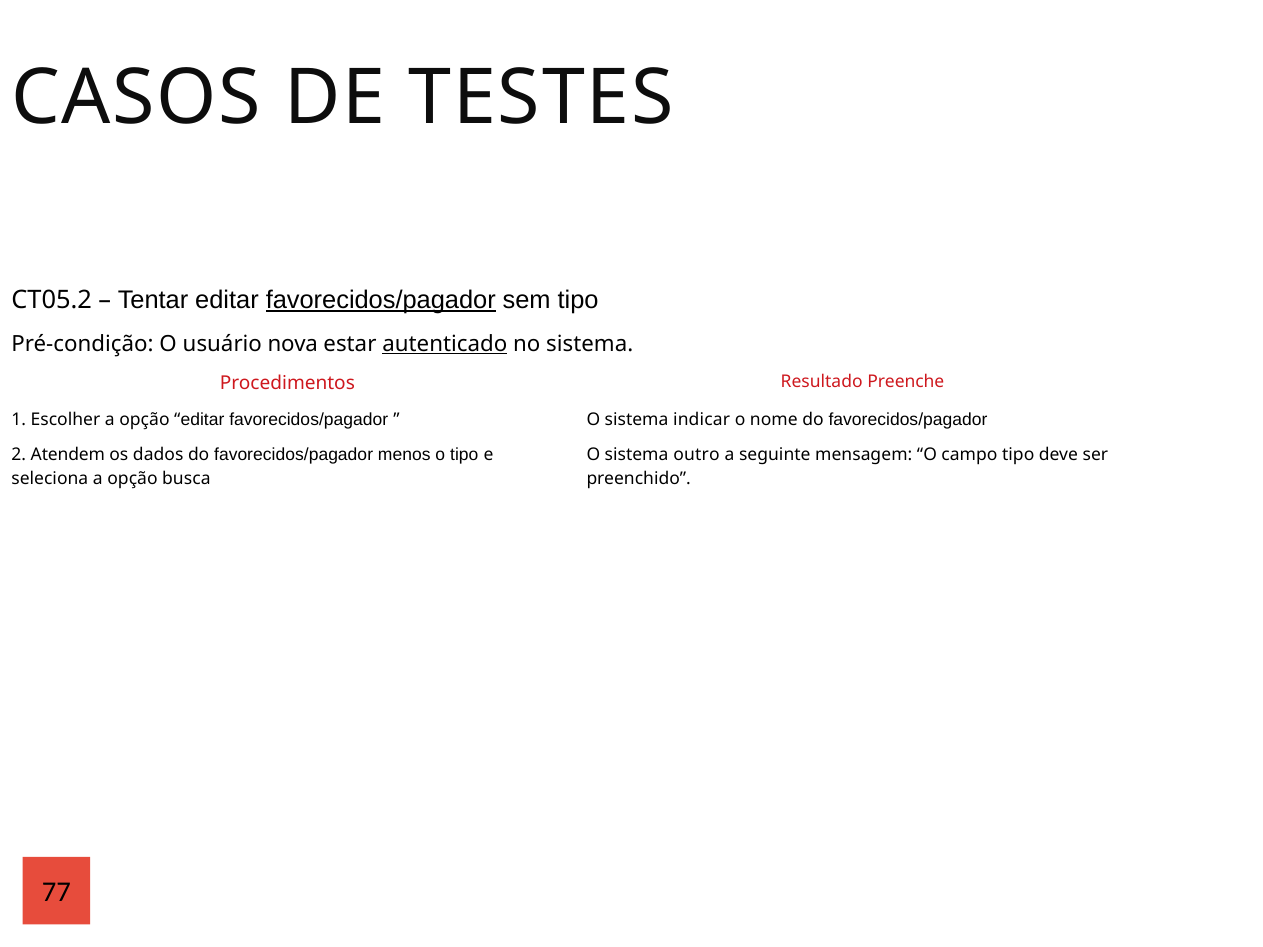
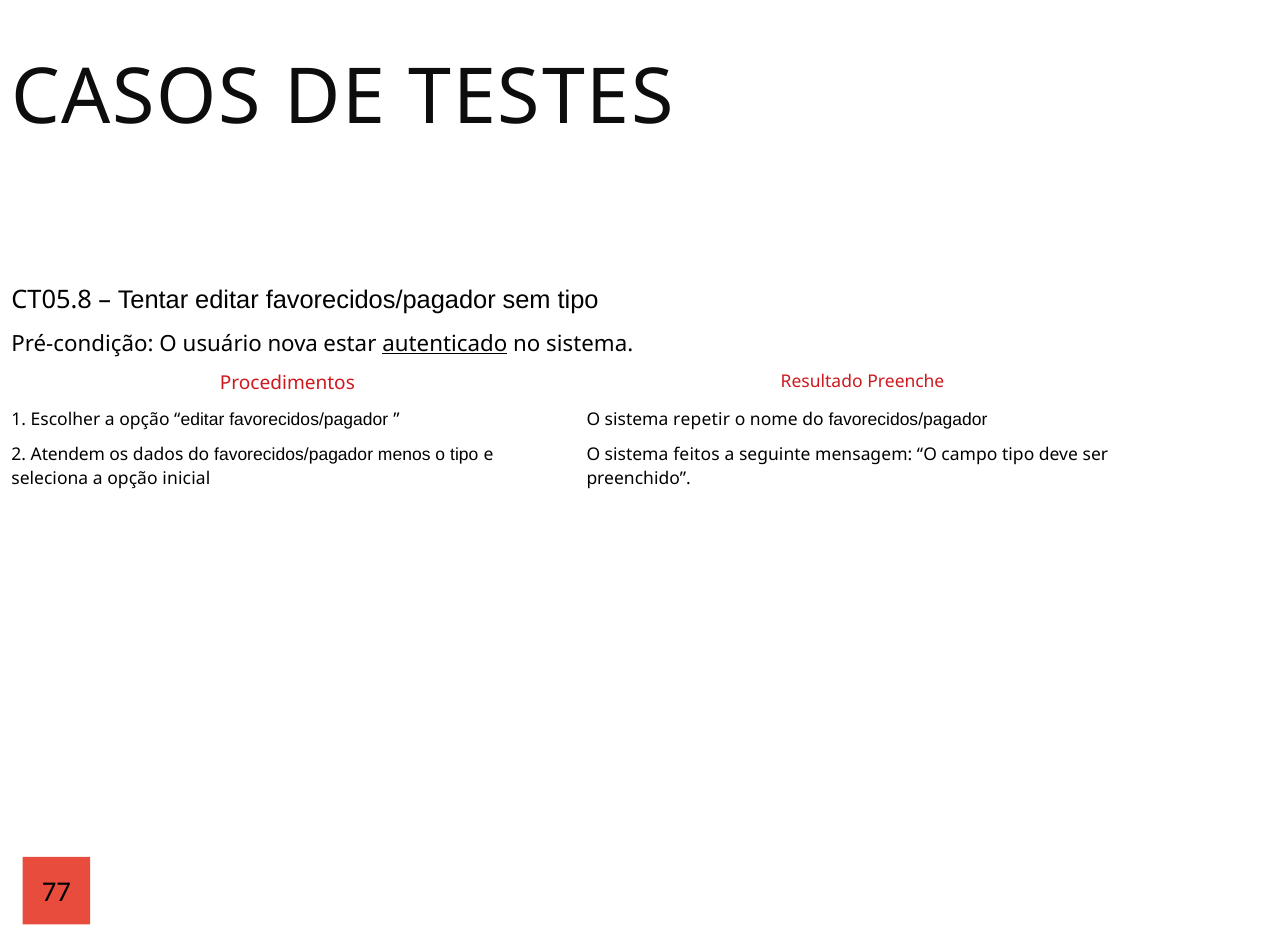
CT05.2: CT05.2 -> CT05.8
favorecidos/pagador at (381, 300) underline: present -> none
indicar: indicar -> repetir
outro: outro -> feitos
busca: busca -> inicial
